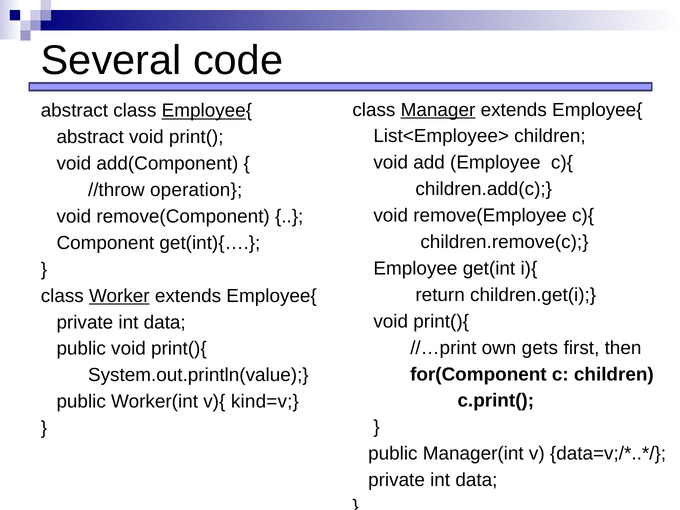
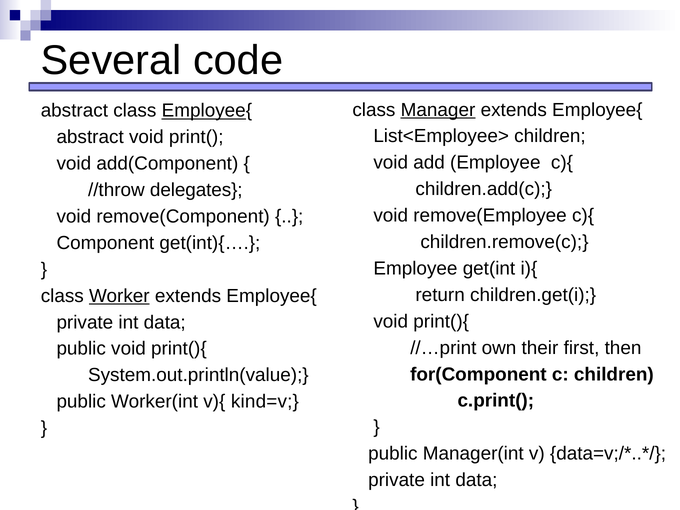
operation: operation -> delegates
gets: gets -> their
